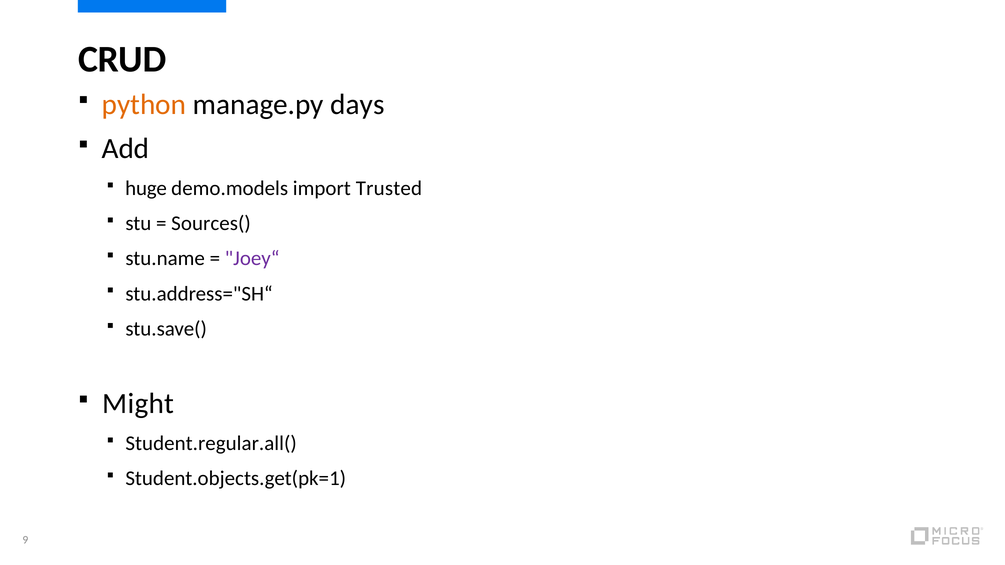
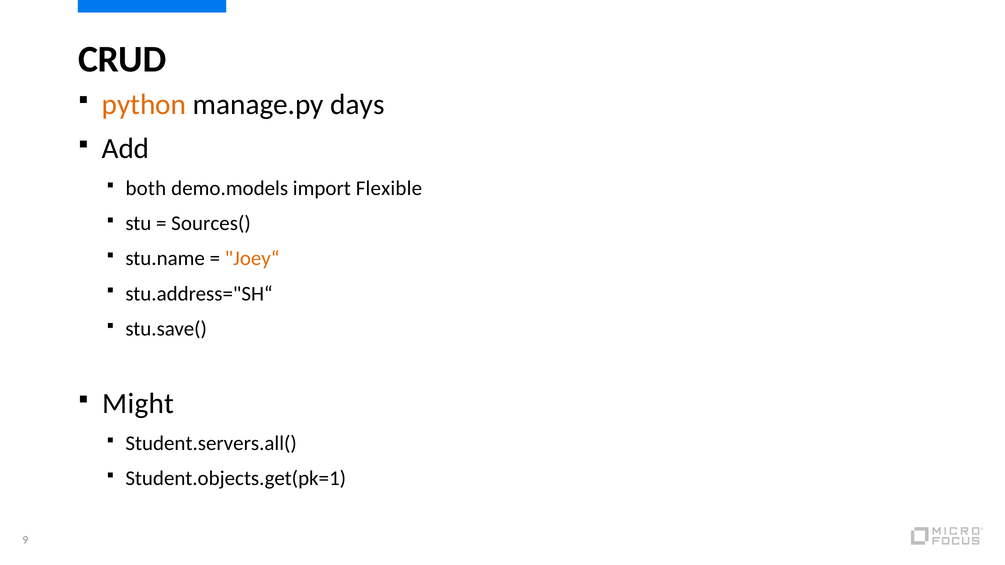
huge: huge -> both
Trusted: Trusted -> Flexible
Joey“ colour: purple -> orange
Student.regular.all(: Student.regular.all( -> Student.servers.all(
